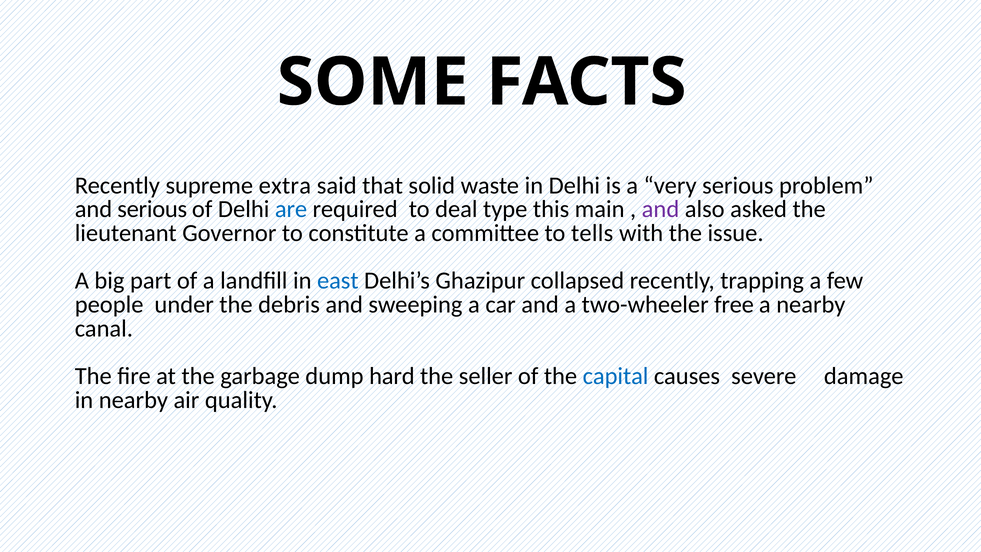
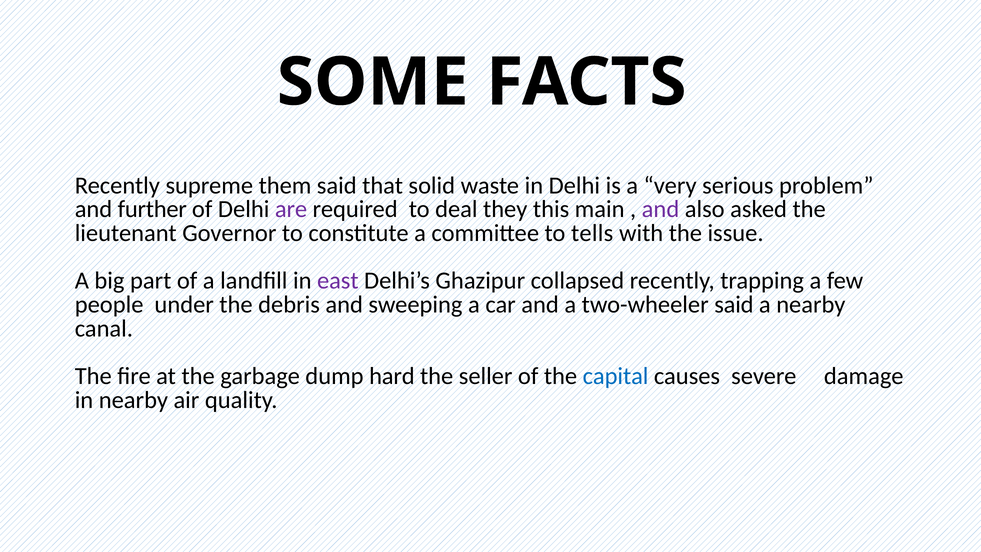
extra: extra -> them
and serious: serious -> further
are colour: blue -> purple
type: type -> they
east colour: blue -> purple
two-wheeler free: free -> said
